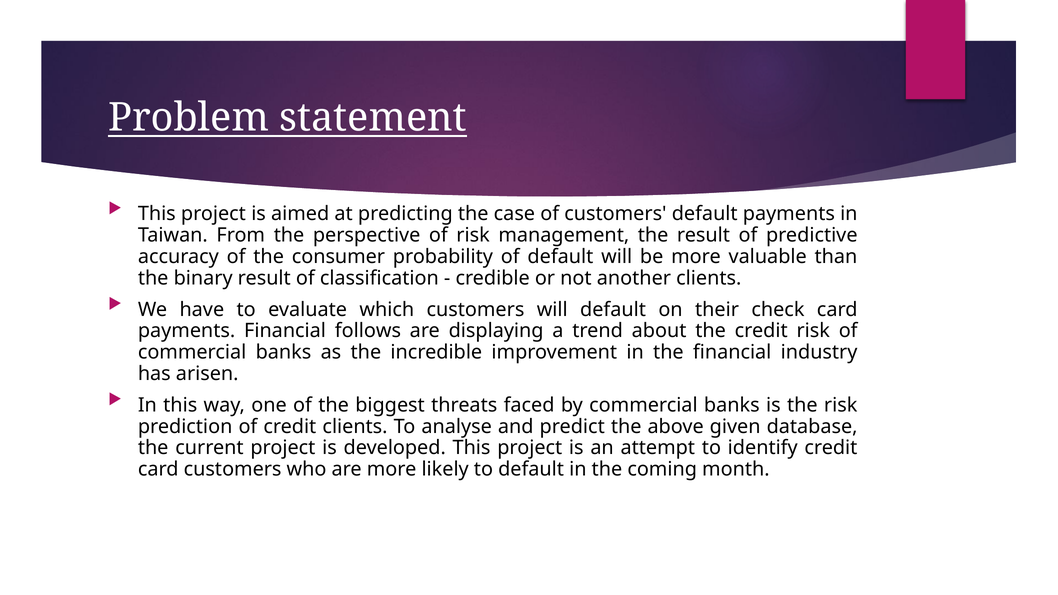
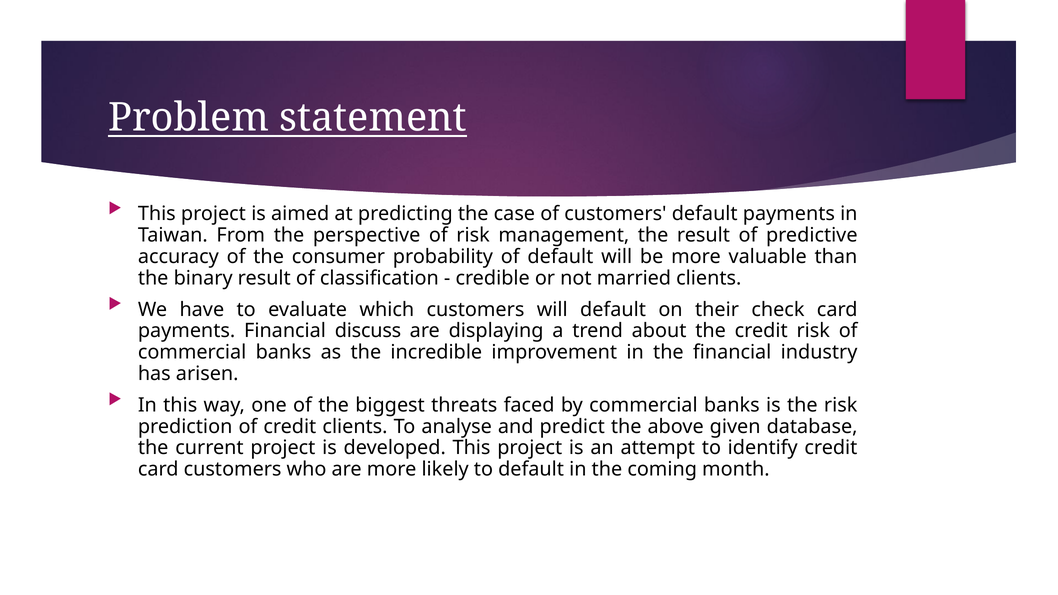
another: another -> married
follows: follows -> discuss
